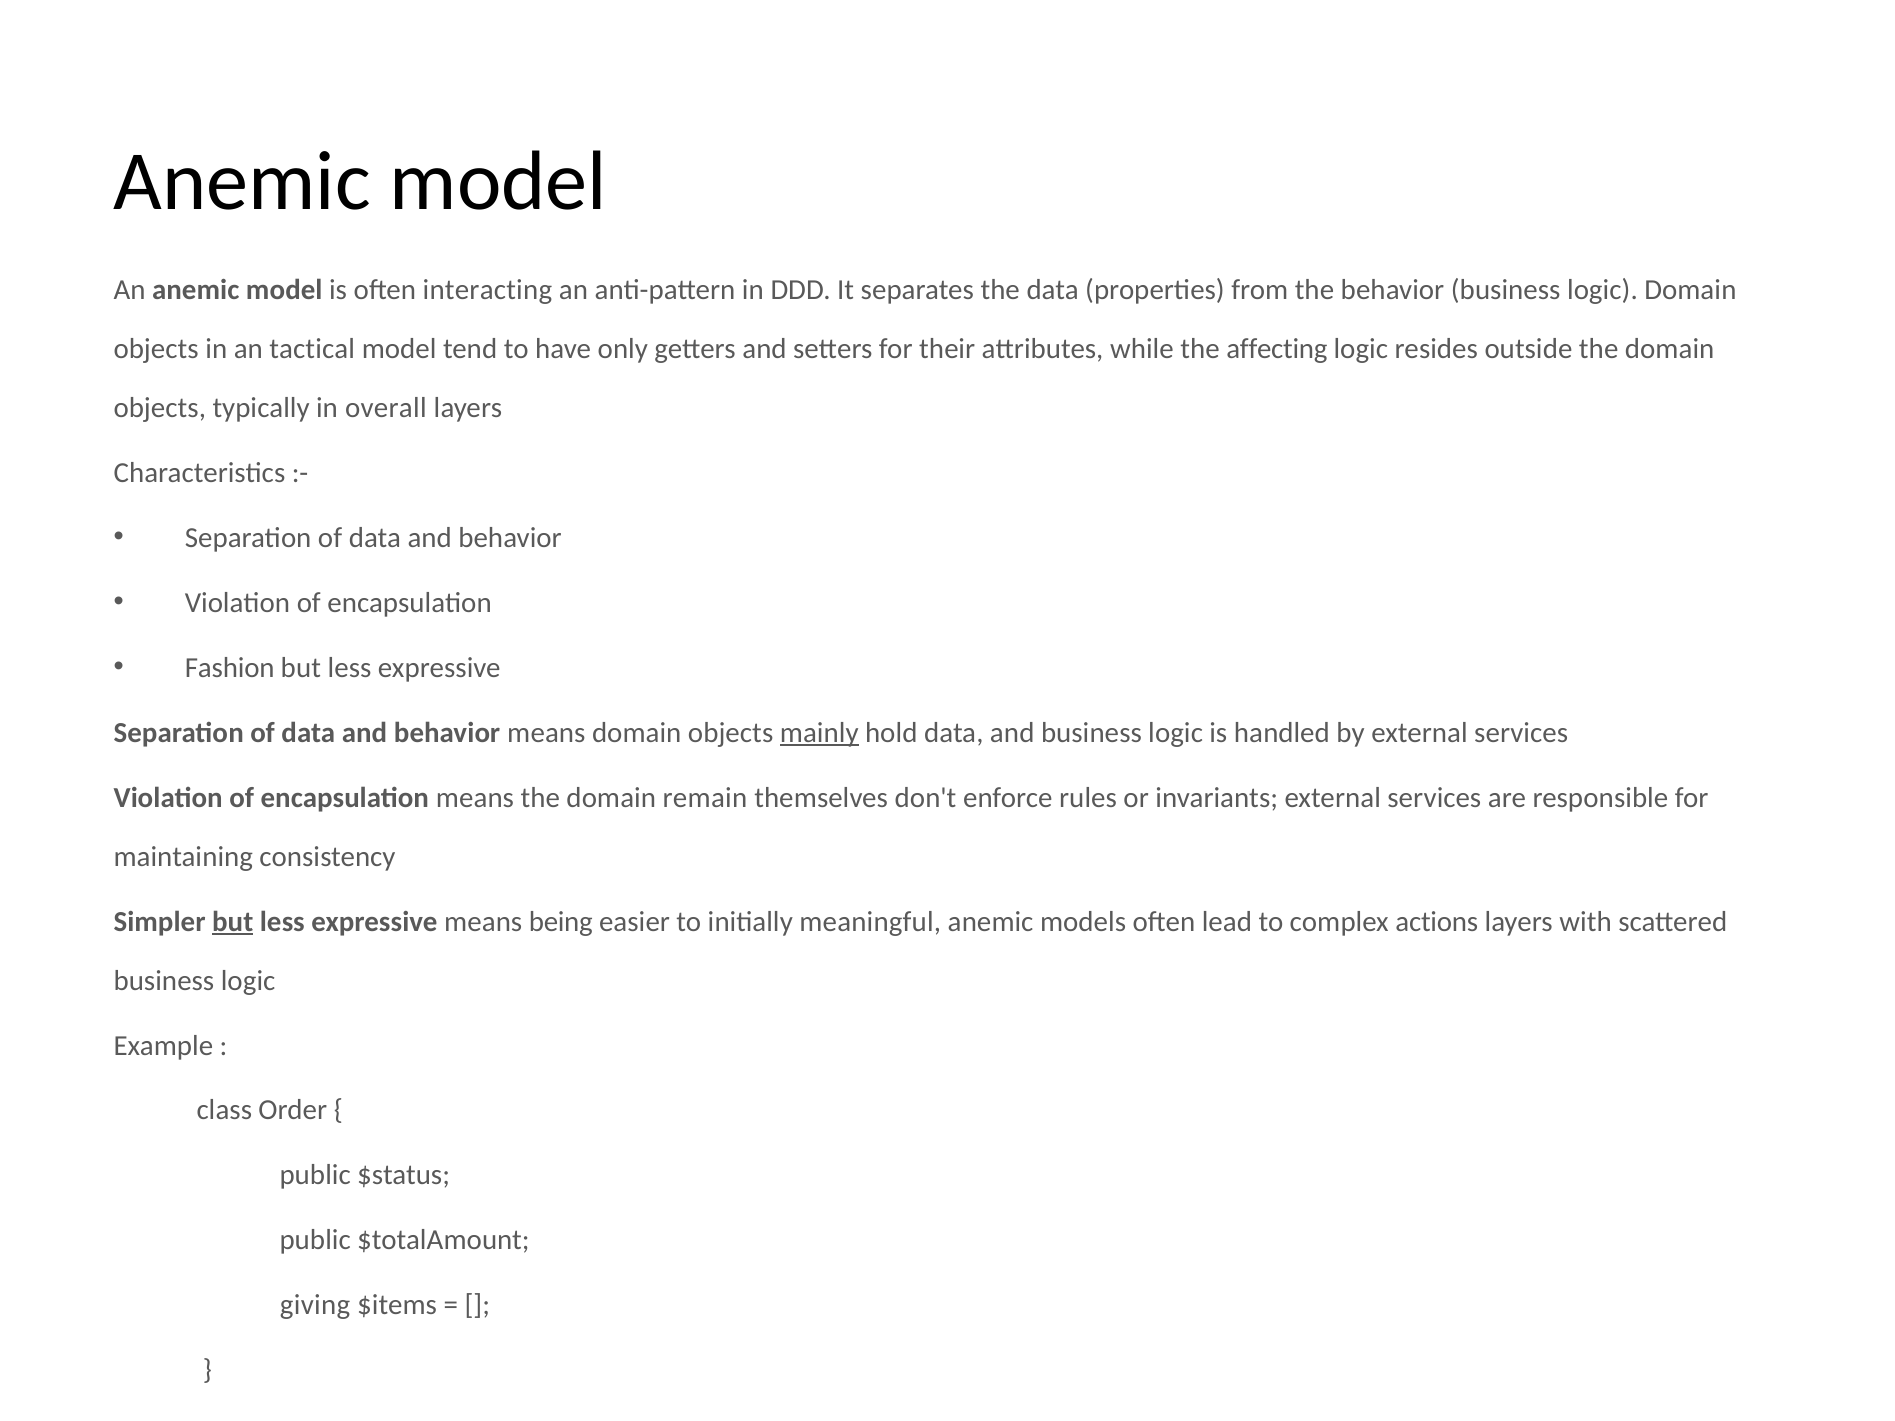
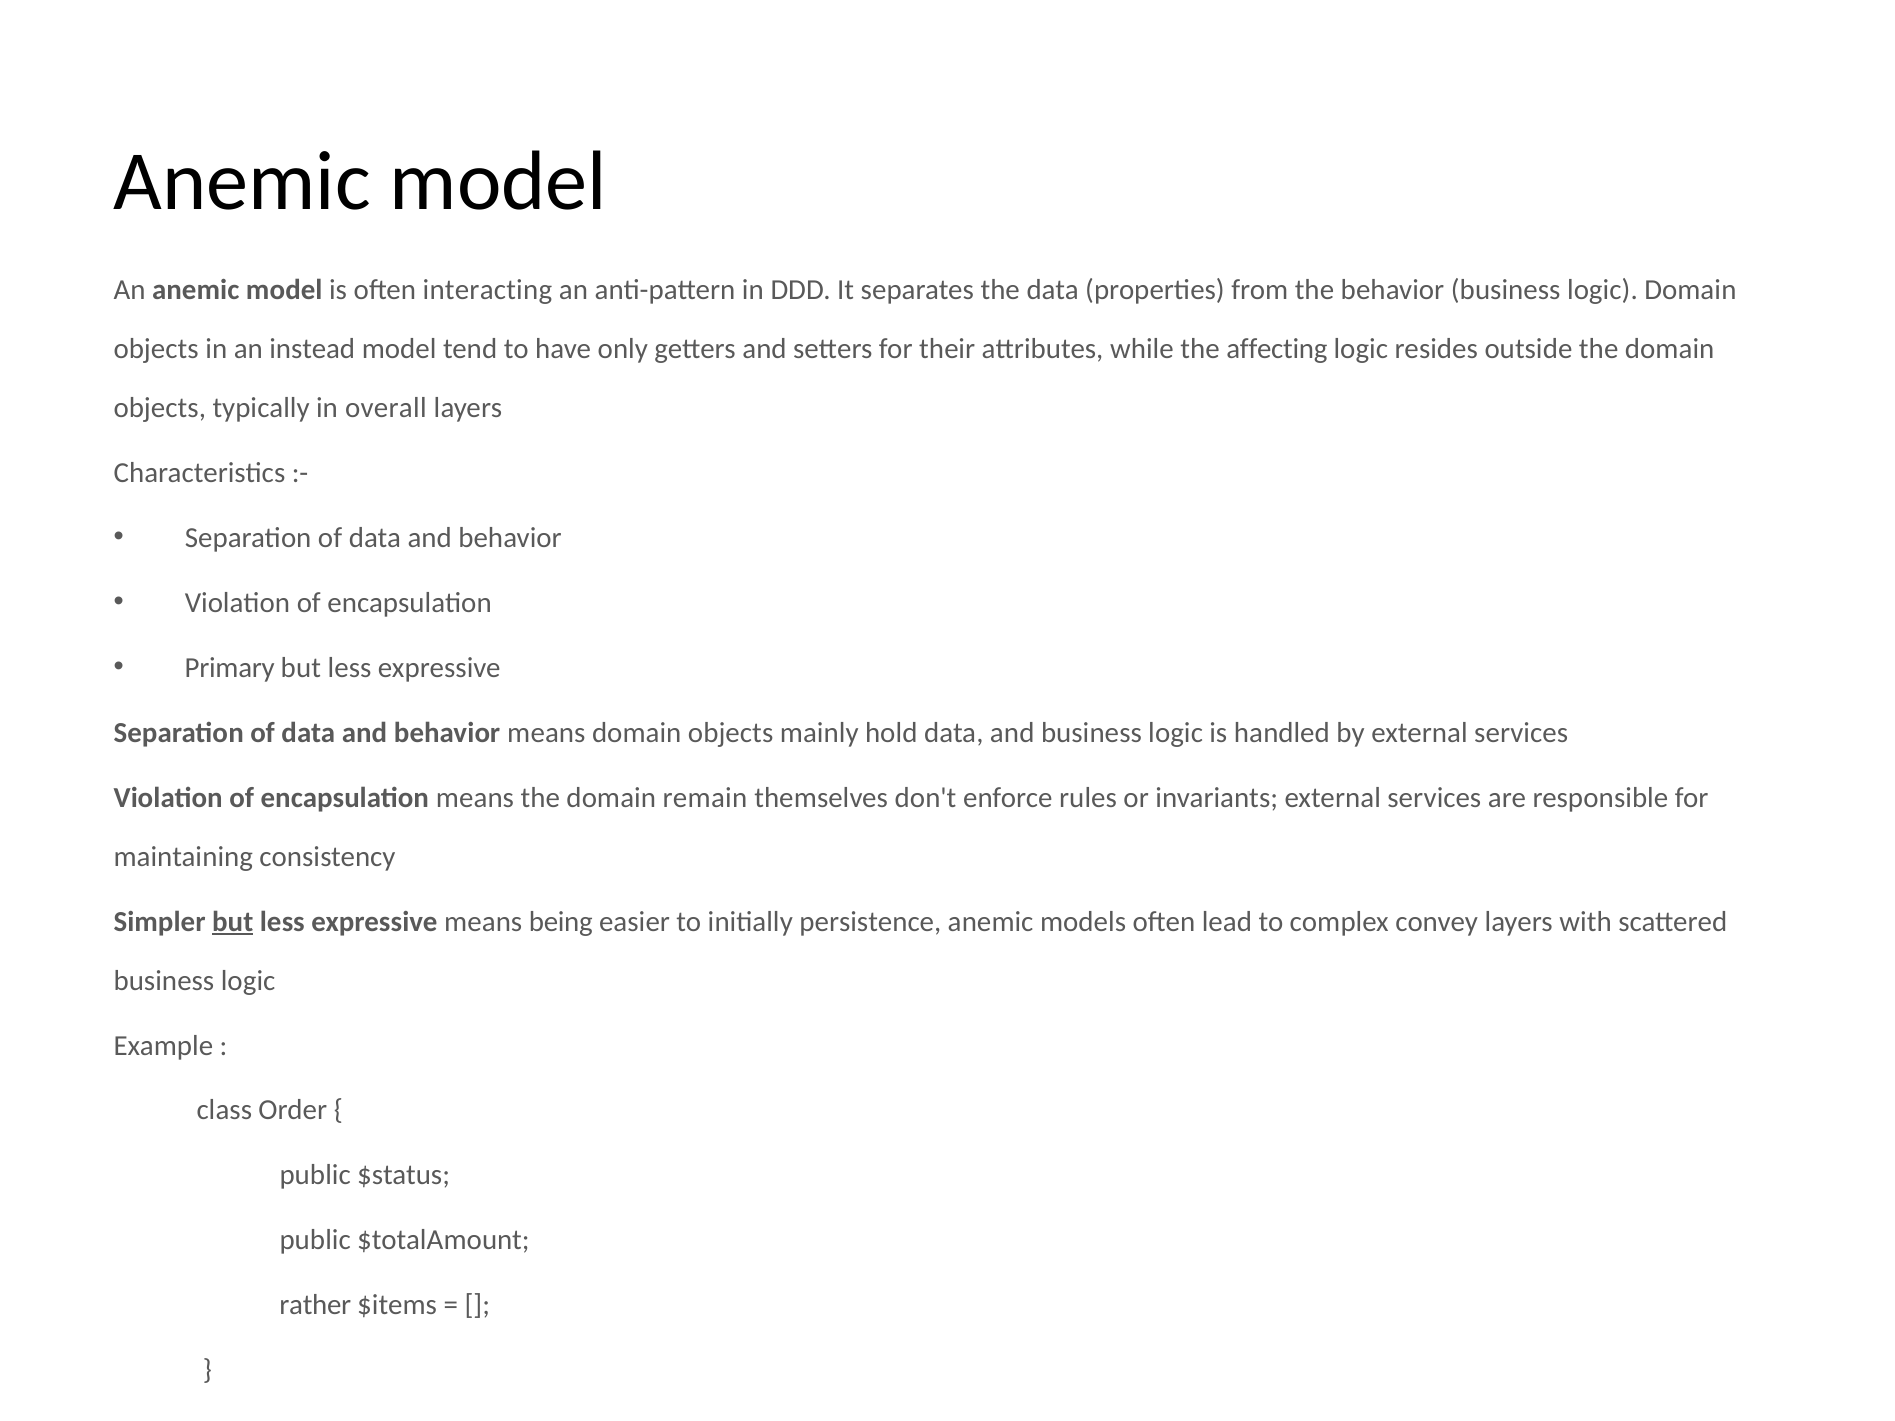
tactical: tactical -> instead
Fashion: Fashion -> Primary
mainly underline: present -> none
meaningful: meaningful -> persistence
actions: actions -> convey
giving: giving -> rather
